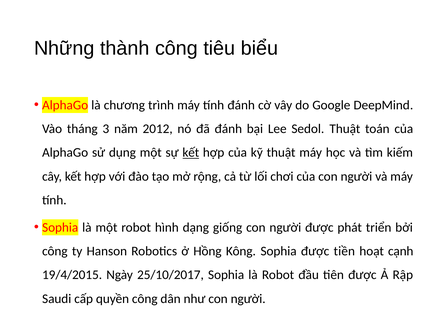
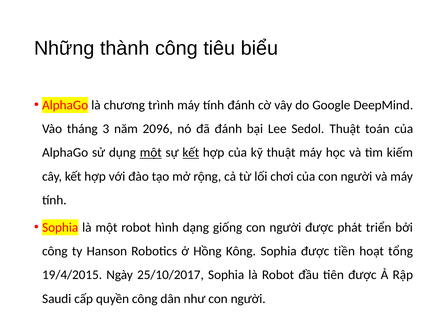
2012: 2012 -> 2096
một at (151, 153) underline: none -> present
cạnh: cạnh -> tổng
